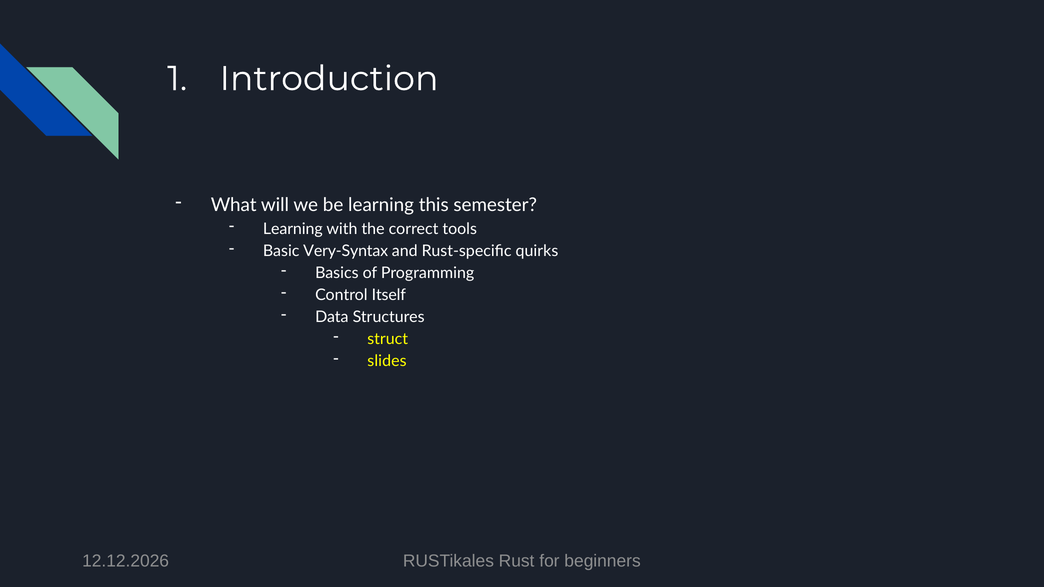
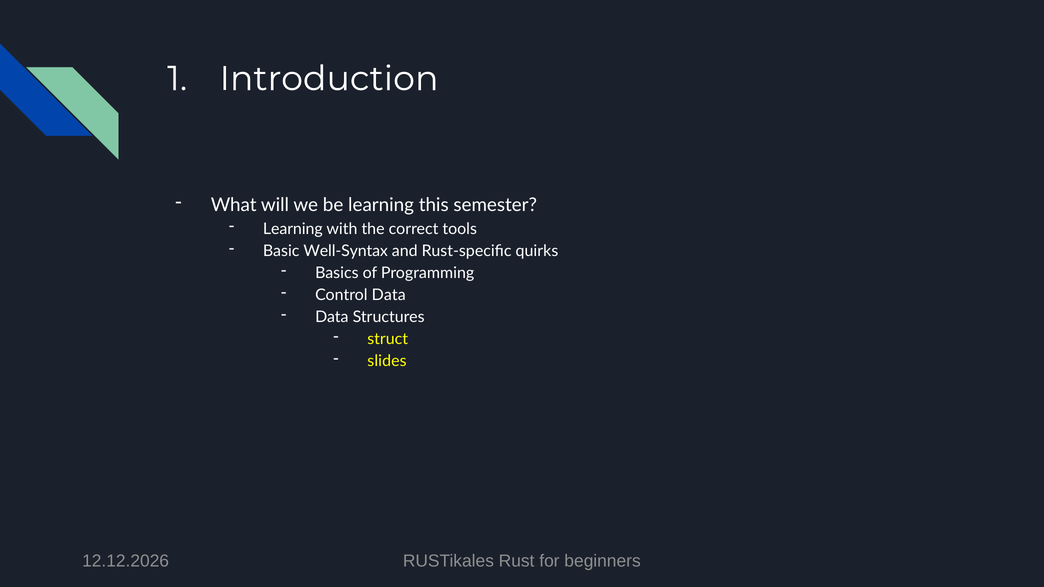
Very-Syntax: Very-Syntax -> Well-Syntax
Control Itself: Itself -> Data
